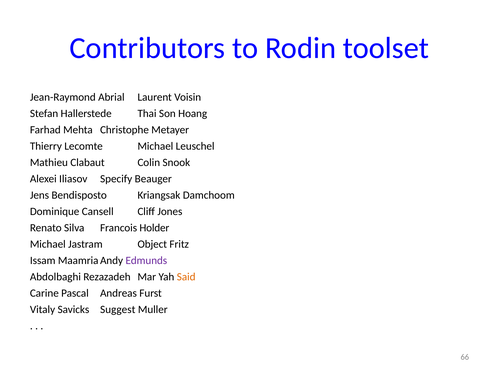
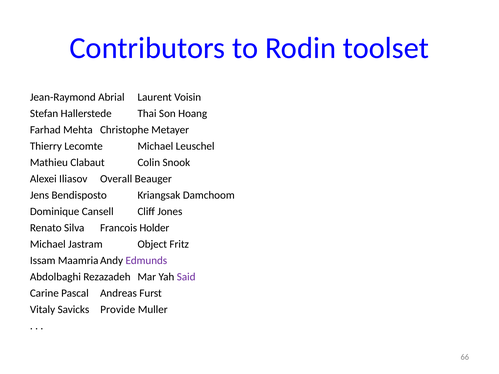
Specify: Specify -> Overall
Said colour: orange -> purple
Suggest: Suggest -> Provide
